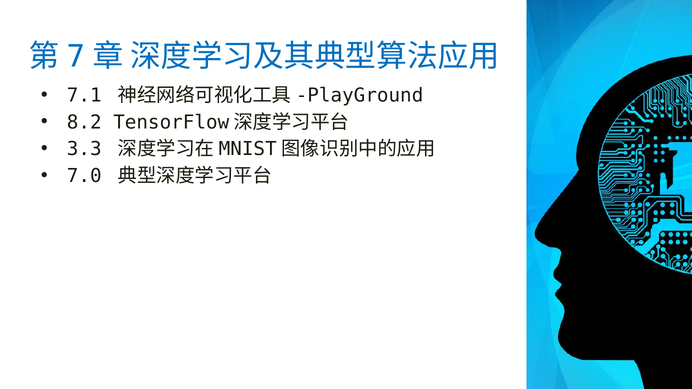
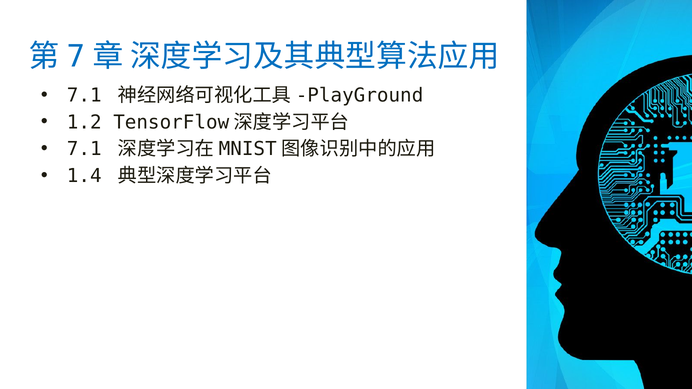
8.2: 8.2 -> 1.2
3.3 at (84, 149): 3.3 -> 7.1
7.0: 7.0 -> 1.4
